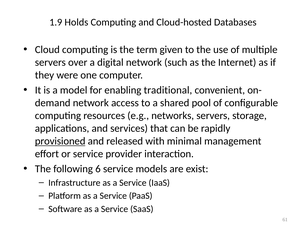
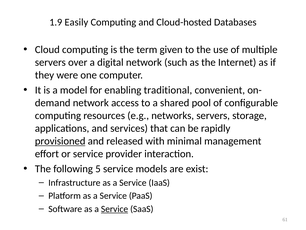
Holds: Holds -> Easily
6: 6 -> 5
Service at (115, 209) underline: none -> present
